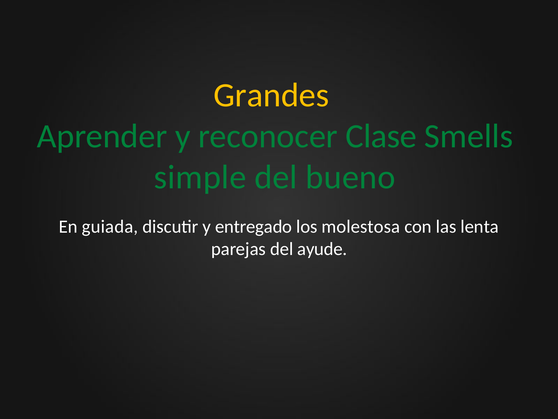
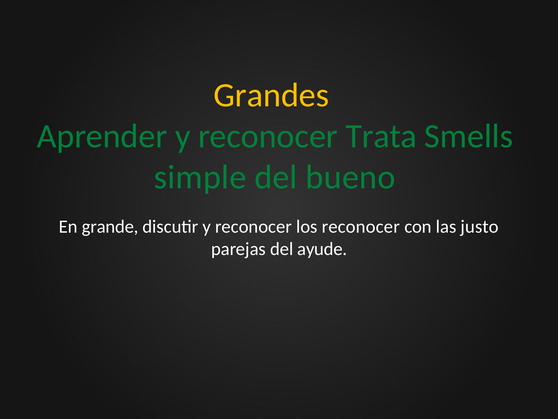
Clase: Clase -> Trata
guiada: guiada -> grande
discutir y entregado: entregado -> reconocer
los molestosa: molestosa -> reconocer
lenta: lenta -> justo
